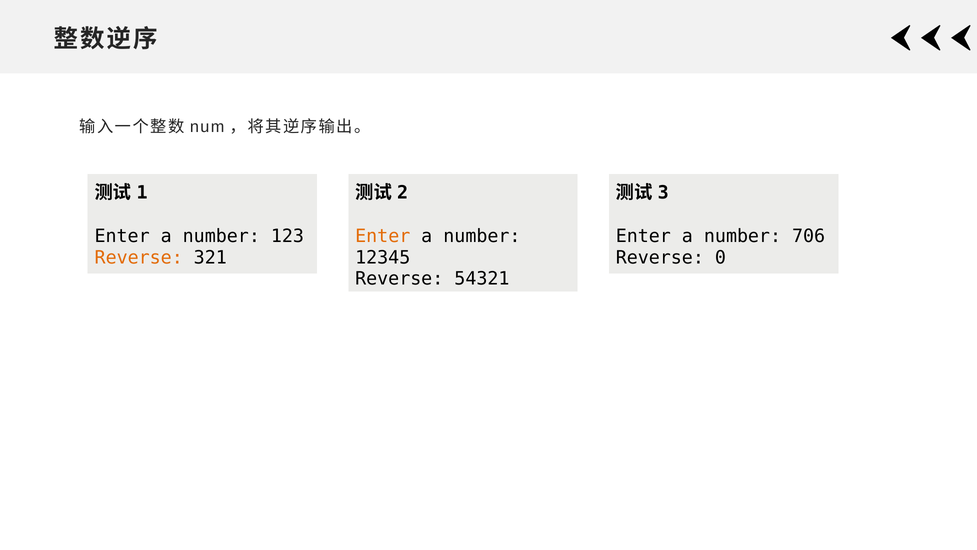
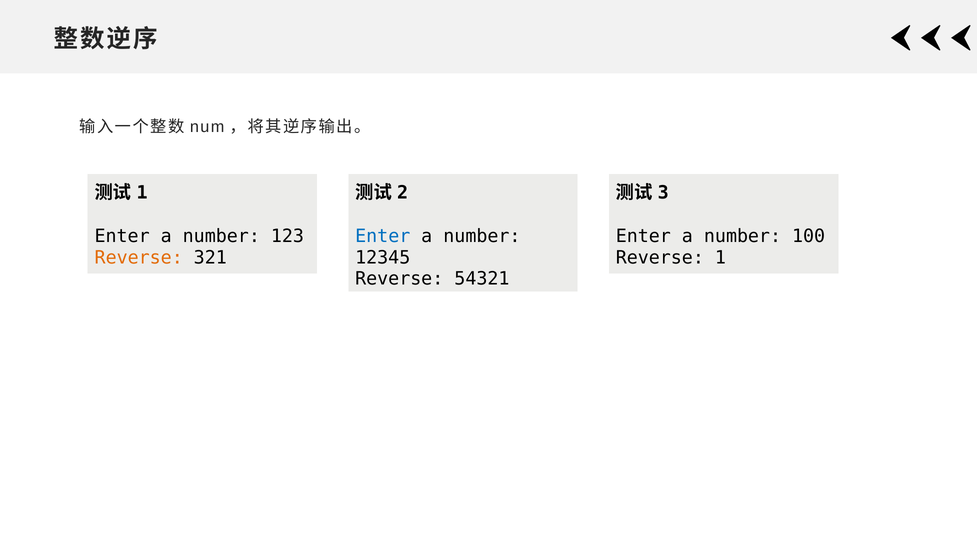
Enter at (383, 236) colour: orange -> blue
706: 706 -> 100
Reverse 0: 0 -> 1
